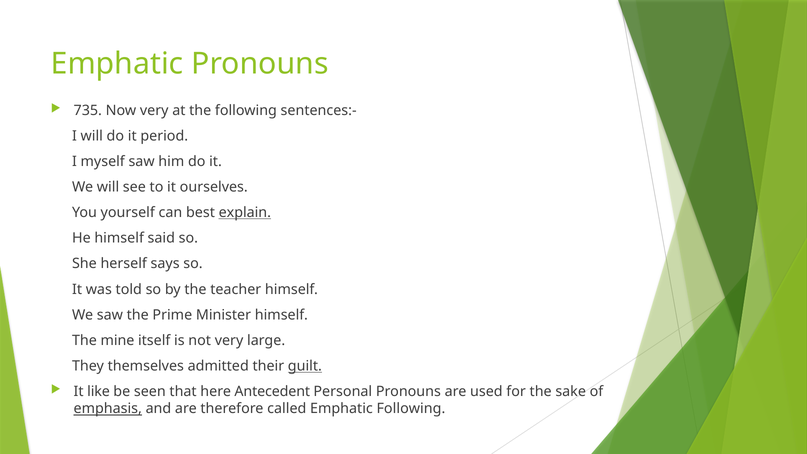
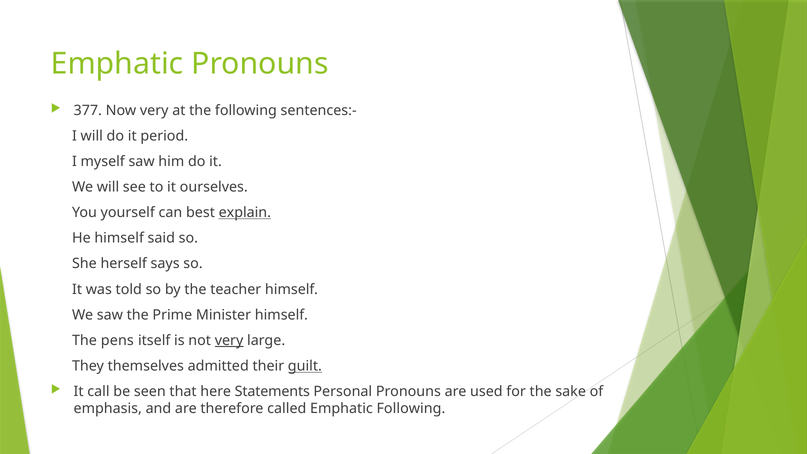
735: 735 -> 377
mine: mine -> pens
very at (229, 340) underline: none -> present
like: like -> call
Antecedent: Antecedent -> Statements
emphasis underline: present -> none
